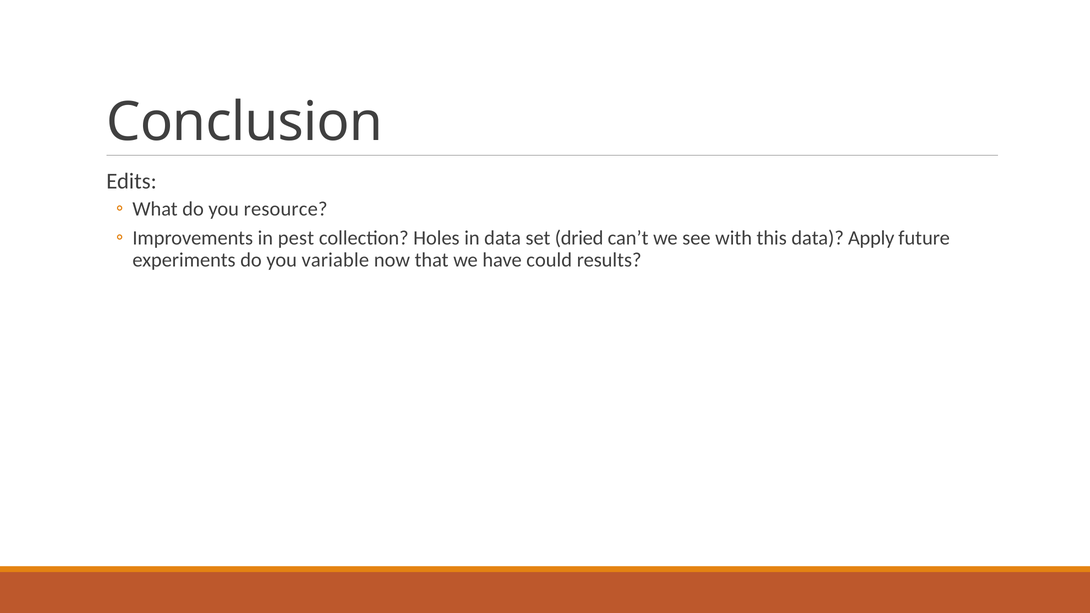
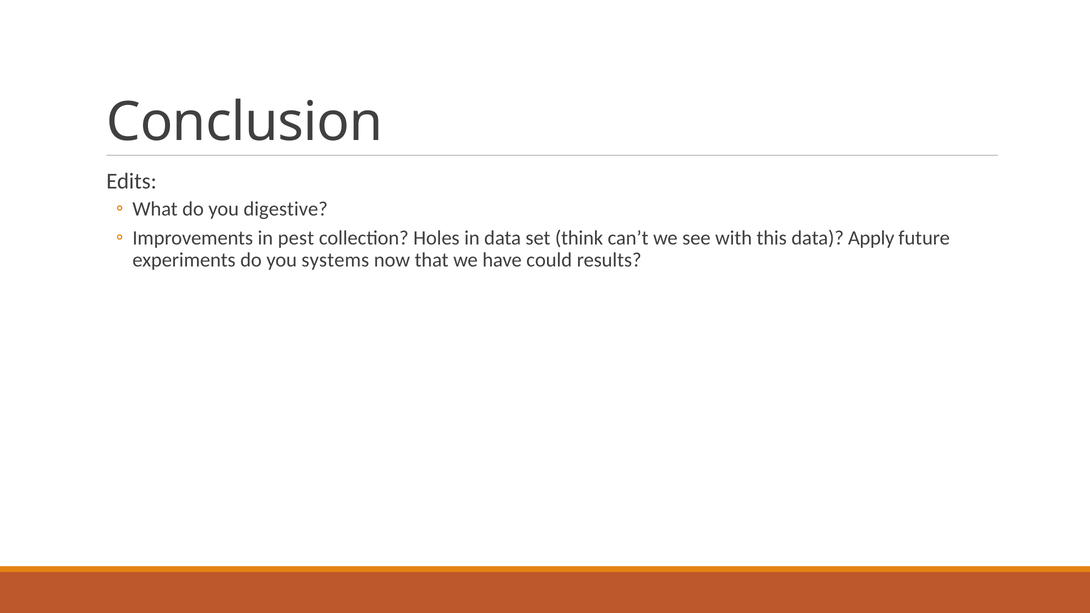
resource: resource -> digestive
dried: dried -> think
variable: variable -> systems
